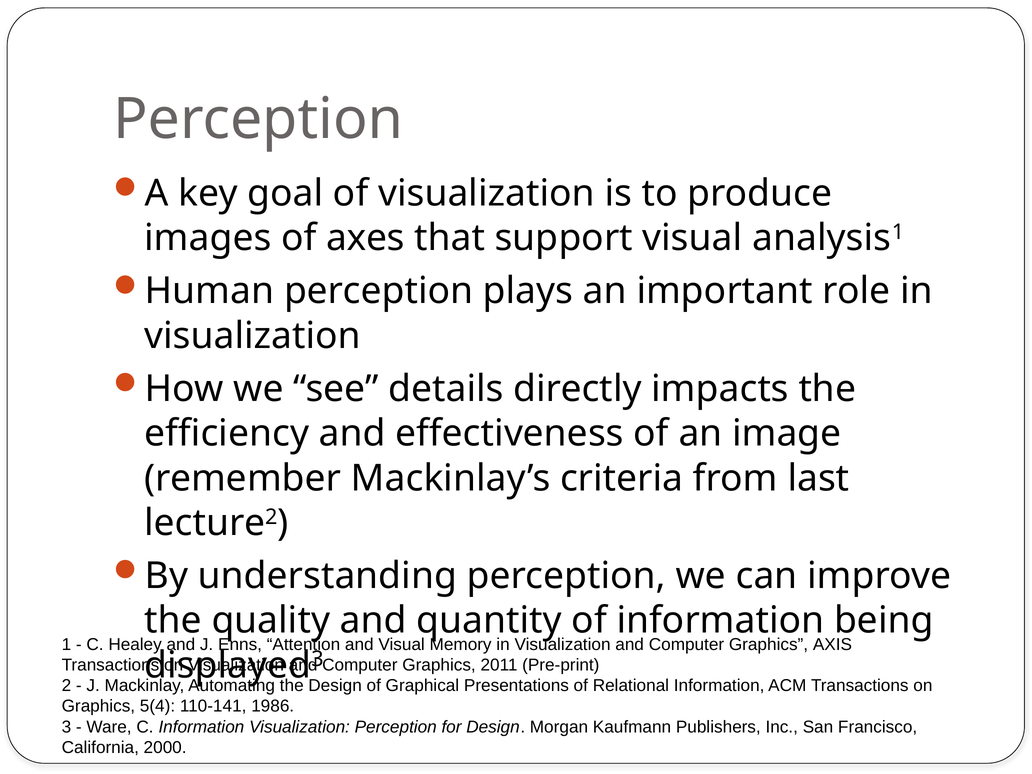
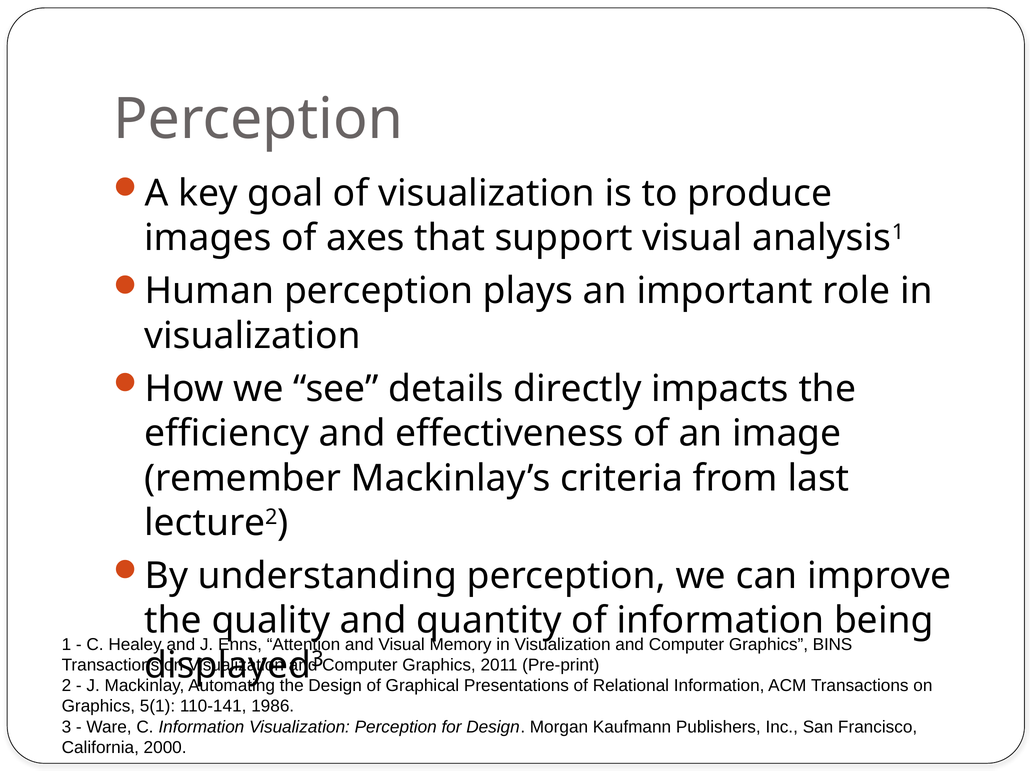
AXIS: AXIS -> BINS
5(4: 5(4 -> 5(1
